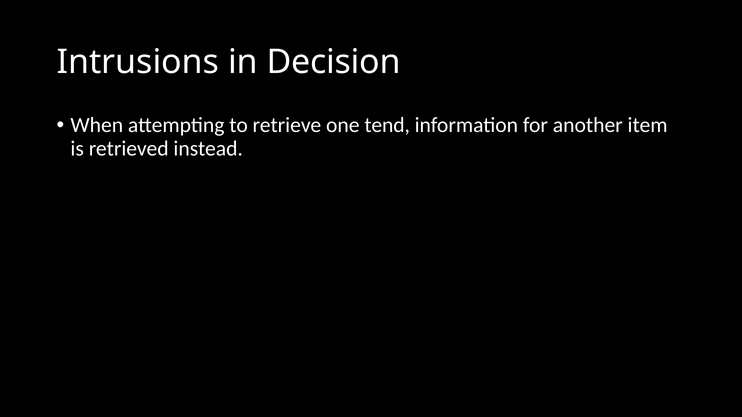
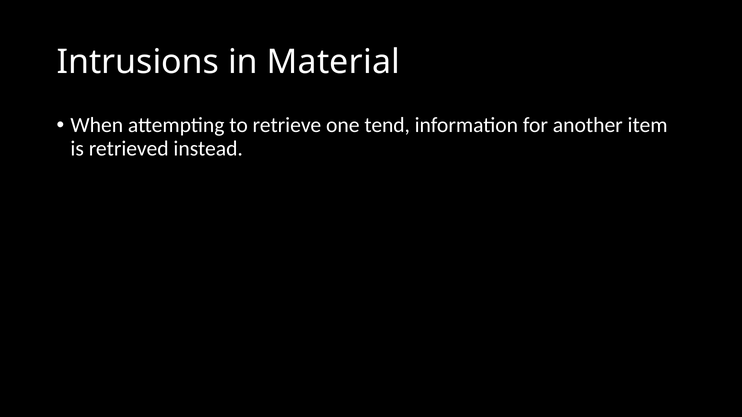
Decision: Decision -> Material
